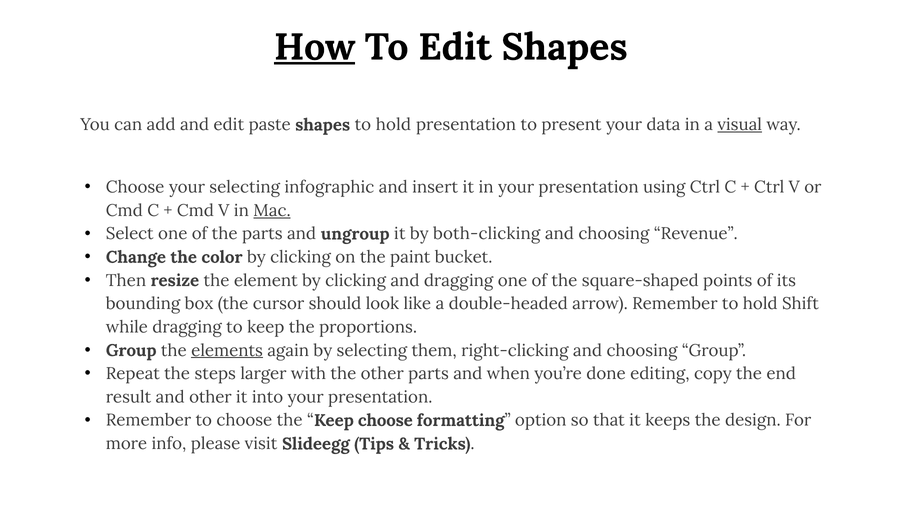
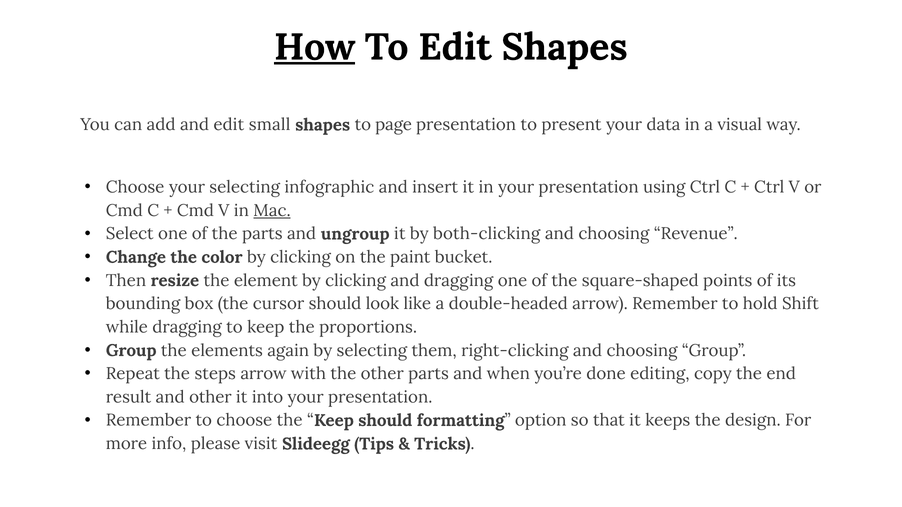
paste: paste -> small
shapes to hold: hold -> page
visual underline: present -> none
elements underline: present -> none
steps larger: larger -> arrow
Keep choose: choose -> should
